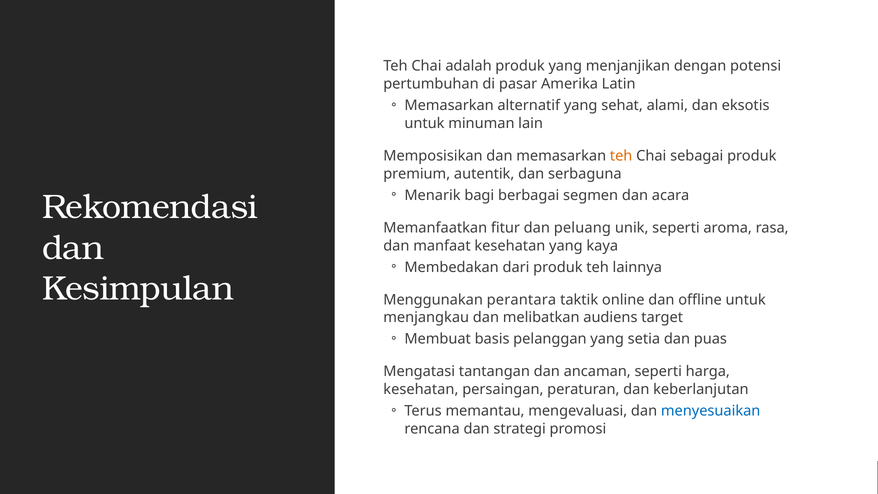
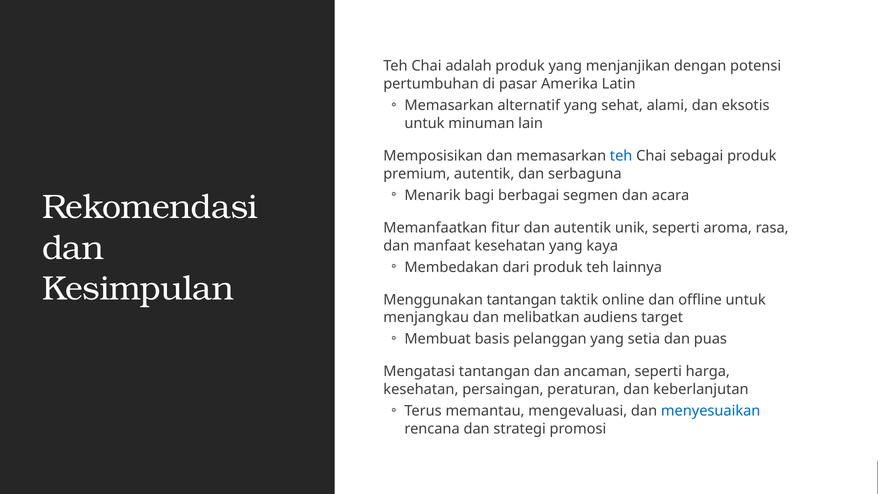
teh at (621, 156) colour: orange -> blue
dan peluang: peluang -> autentik
Menggunakan perantara: perantara -> tantangan
